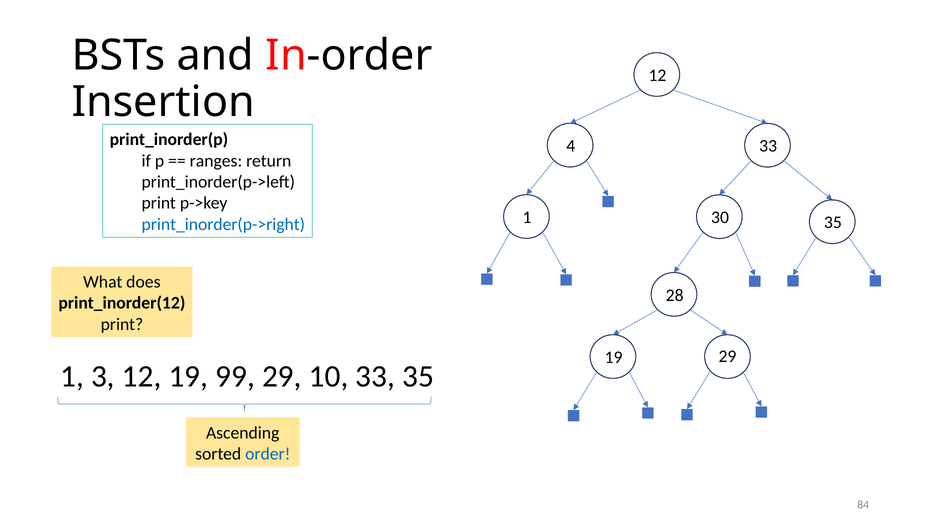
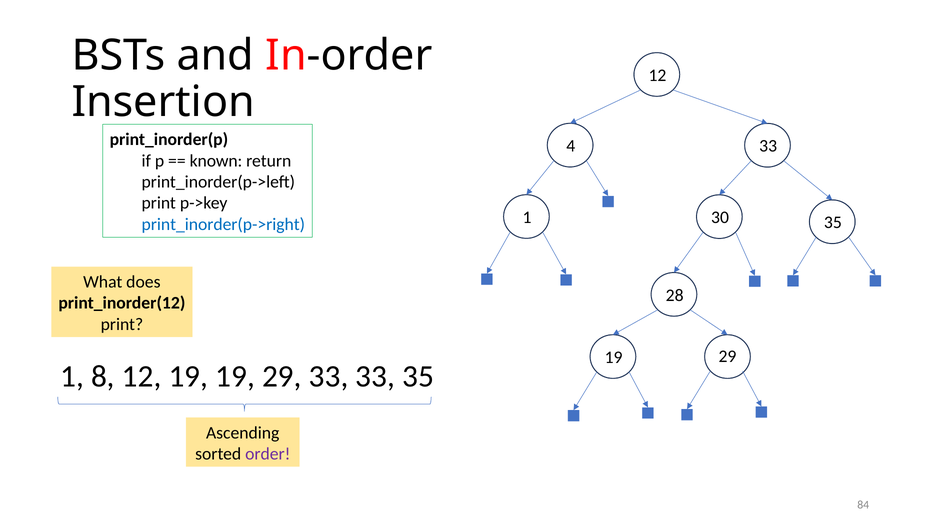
ranges: ranges -> known
3: 3 -> 8
19 99: 99 -> 19
29 10: 10 -> 33
order colour: blue -> purple
